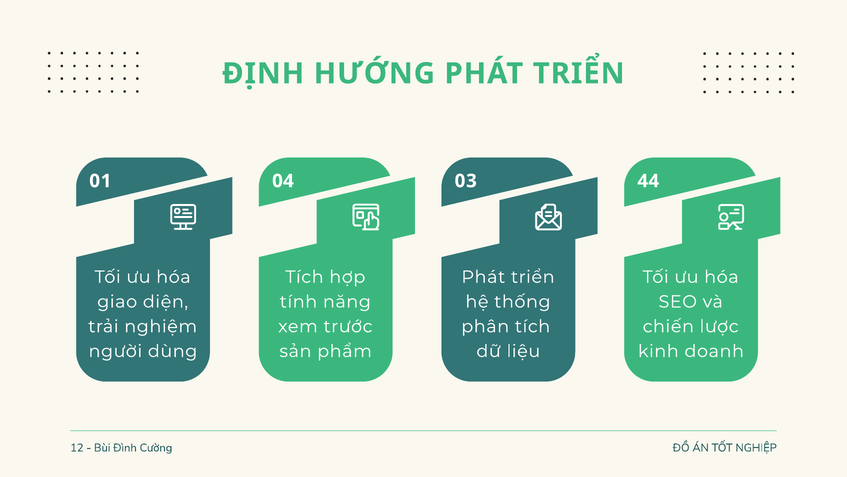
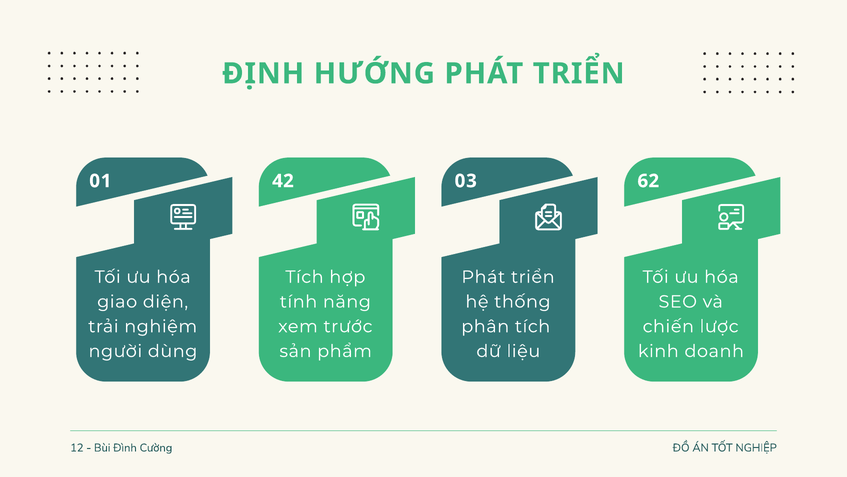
04: 04 -> 42
44: 44 -> 62
